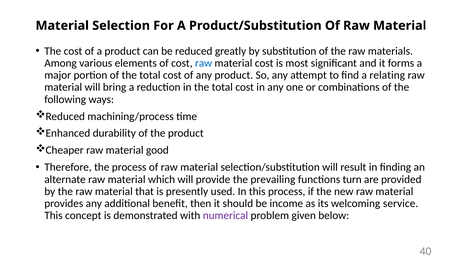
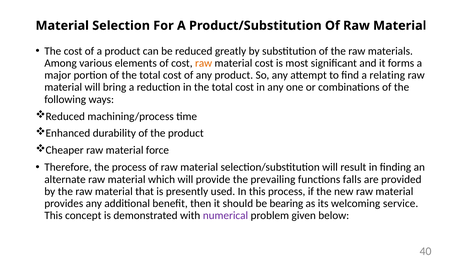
raw at (204, 63) colour: blue -> orange
good: good -> force
turn: turn -> falls
income: income -> bearing
